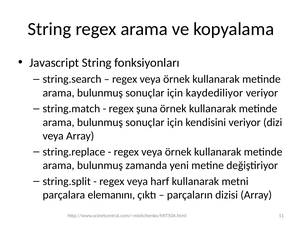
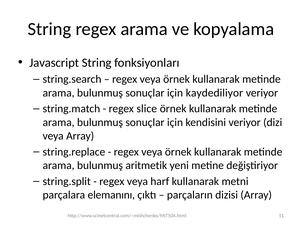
şuna: şuna -> slice
zamanda: zamanda -> aritmetik
